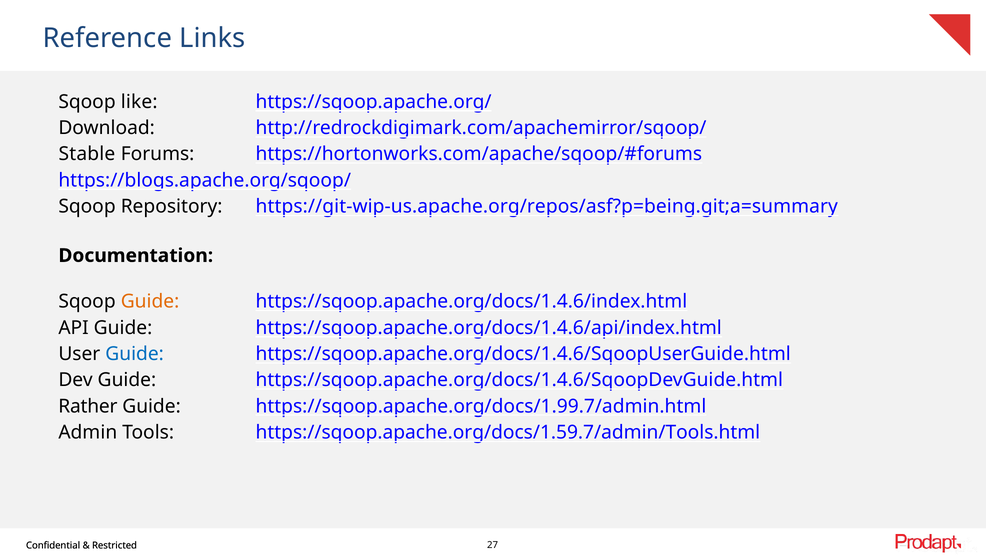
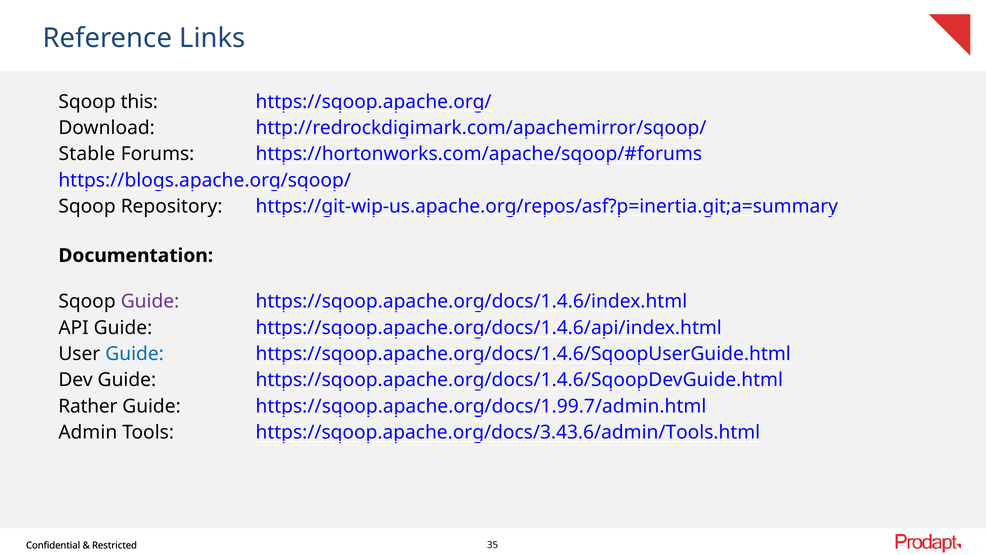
like: like -> this
https://git-wip-us.apache.org/repos/asf?p=being.git;a=summary: https://git-wip-us.apache.org/repos/asf?p=being.git;a=summary -> https://git-wip-us.apache.org/repos/asf?p=inertia.git;a=summary
Guide at (150, 301) colour: orange -> purple
https://sqoop.apache.org/docs/1.59.7/admin/Tools.html: https://sqoop.apache.org/docs/1.59.7/admin/Tools.html -> https://sqoop.apache.org/docs/3.43.6/admin/Tools.html
27: 27 -> 35
